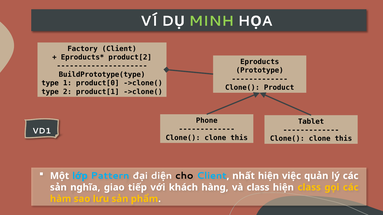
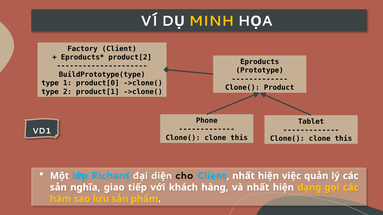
MINH colour: light green -> yellow
Pattern: Pattern -> Richard
và class: class -> nhất
class at (309, 188): class -> dạng
